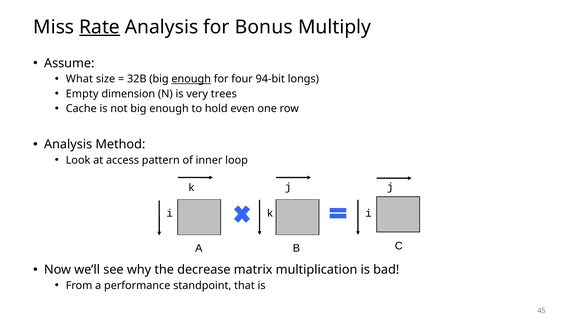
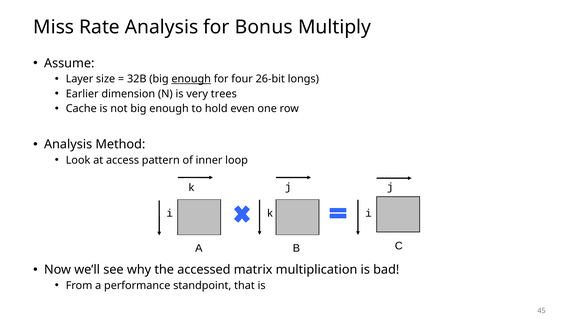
Rate underline: present -> none
What: What -> Layer
94-bit: 94-bit -> 26-bit
Empty: Empty -> Earlier
decrease: decrease -> accessed
